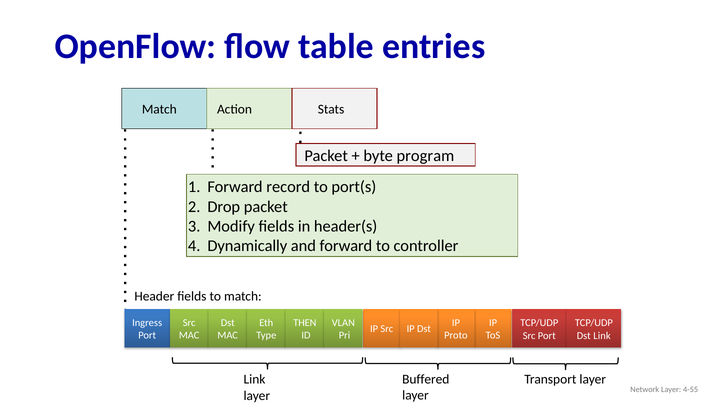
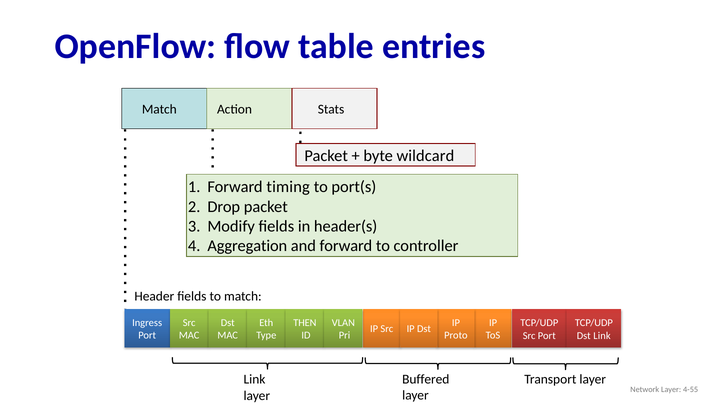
program: program -> wildcard
record: record -> timing
Dynamically: Dynamically -> Aggregation
